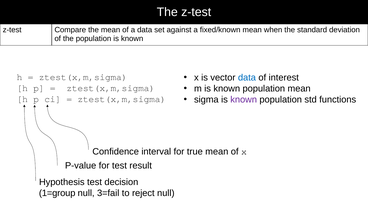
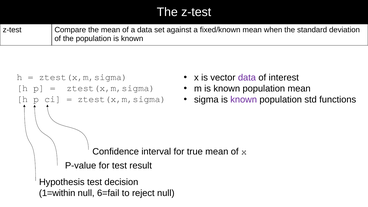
data at (247, 77) colour: blue -> purple
1=group: 1=group -> 1=within
3=fail: 3=fail -> 6=fail
